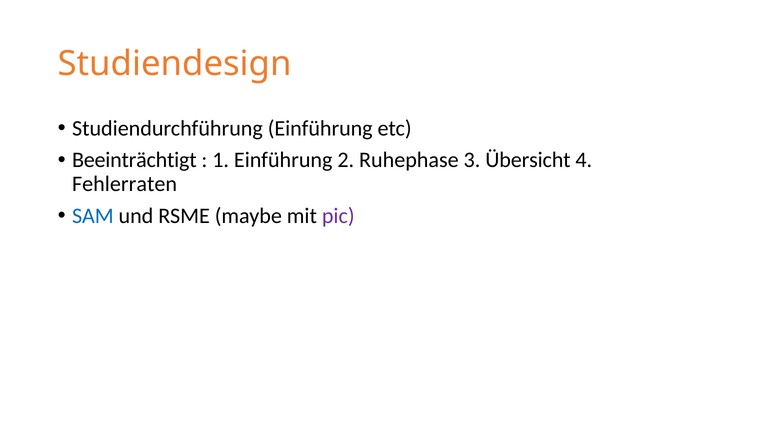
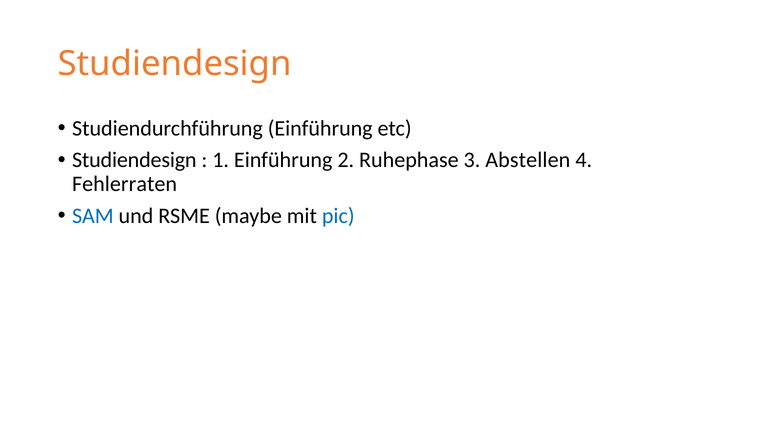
Beeinträchtigt at (134, 160): Beeinträchtigt -> Studiendesign
Übersicht: Übersicht -> Abstellen
pic colour: purple -> blue
